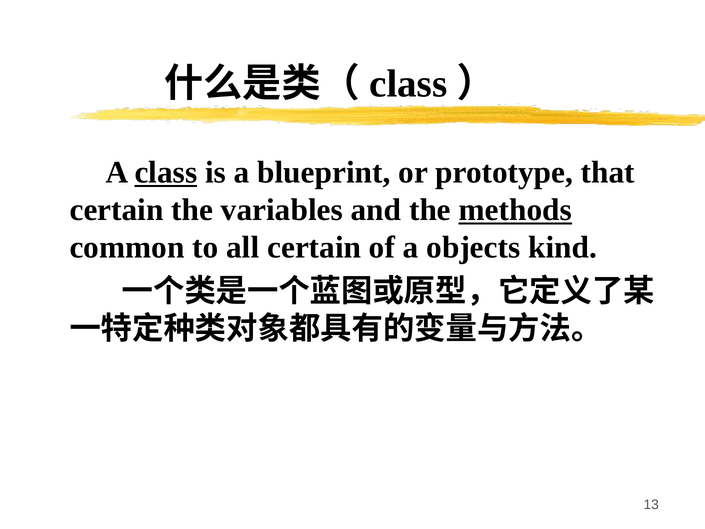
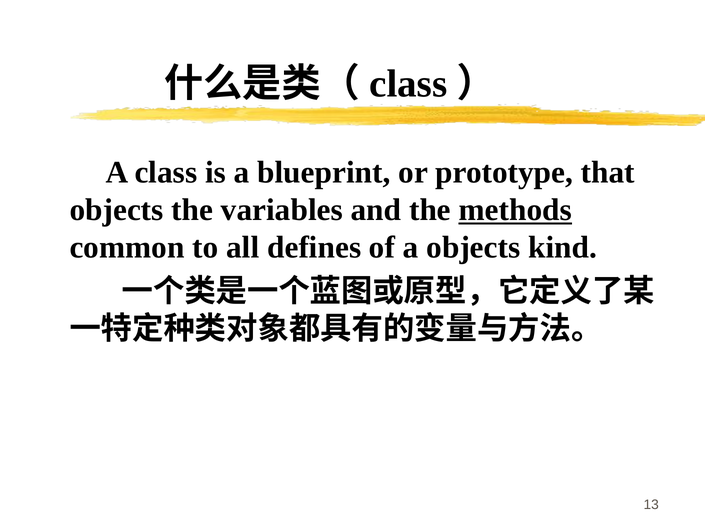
class at (166, 172) underline: present -> none
certain at (117, 210): certain -> objects
all certain: certain -> defines
